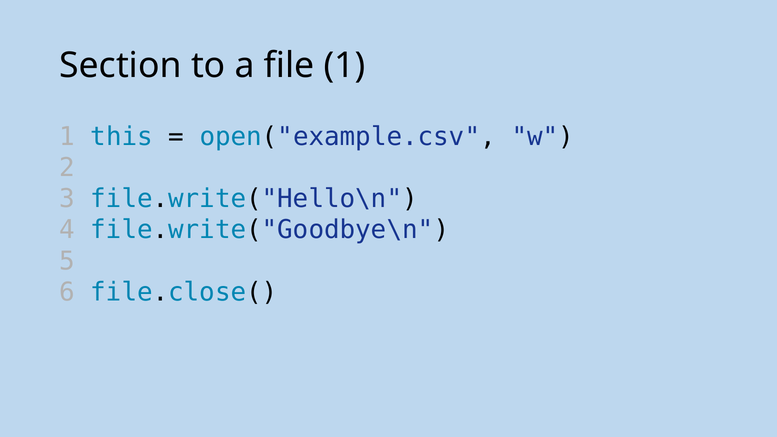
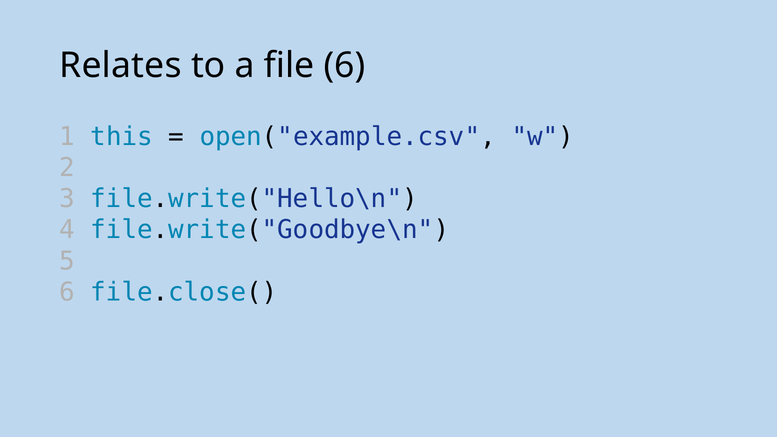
Section: Section -> Relates
file 1: 1 -> 6
